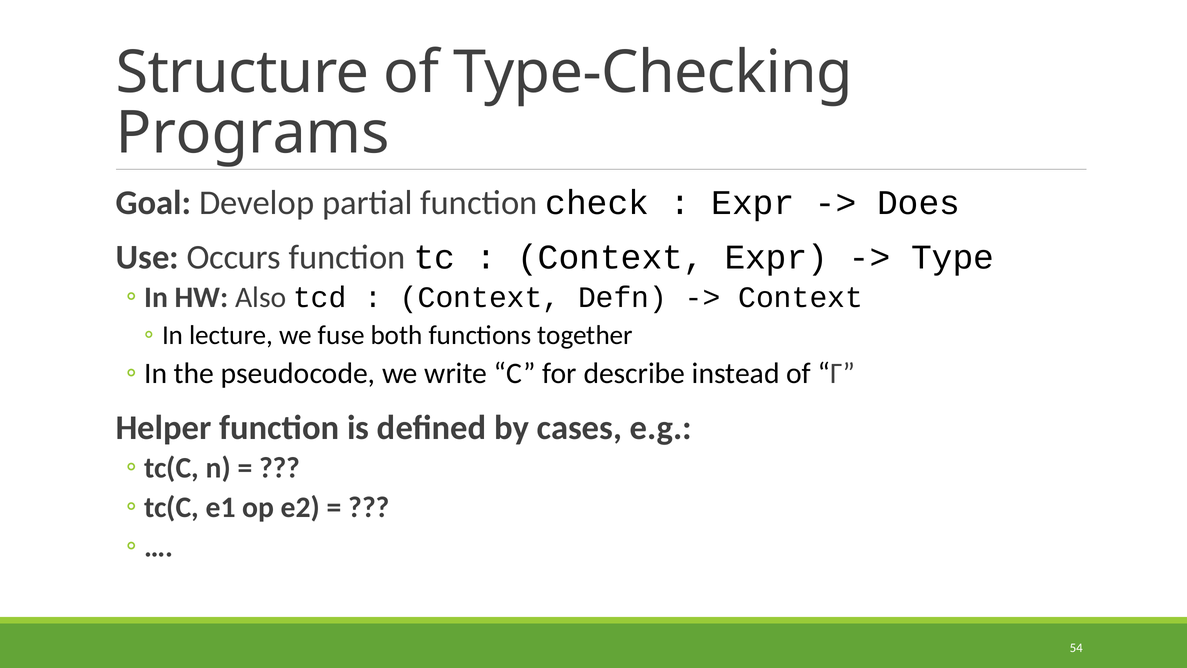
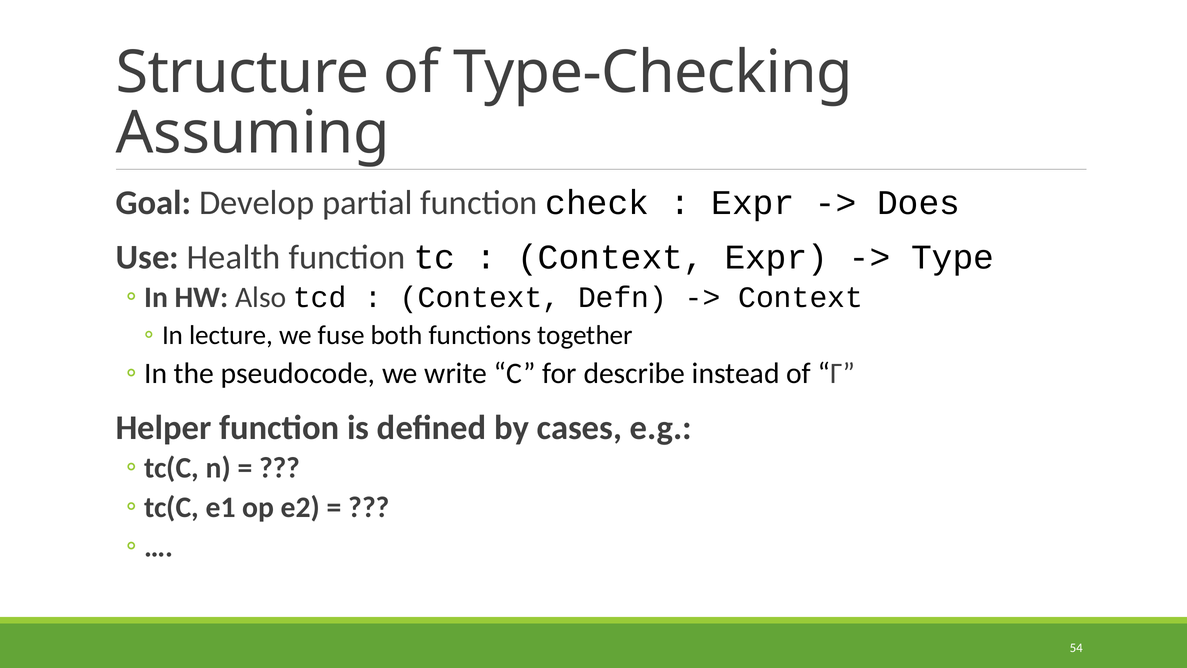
Programs: Programs -> Assuming
Occurs: Occurs -> Health
